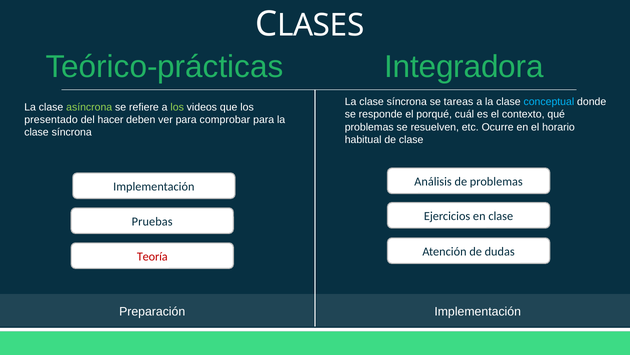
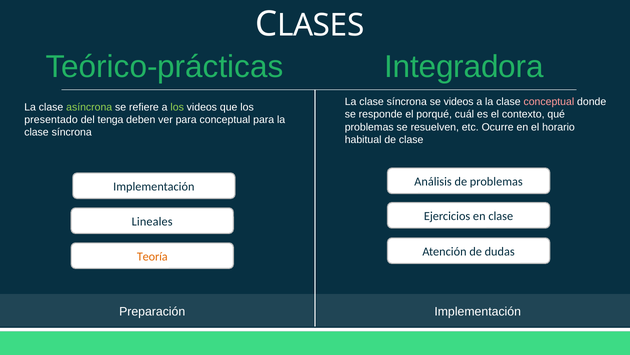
se tareas: tareas -> videos
conceptual at (549, 102) colour: light blue -> pink
hacer: hacer -> tenga
para comprobar: comprobar -> conceptual
Pruebas: Pruebas -> Lineales
Teoría colour: red -> orange
